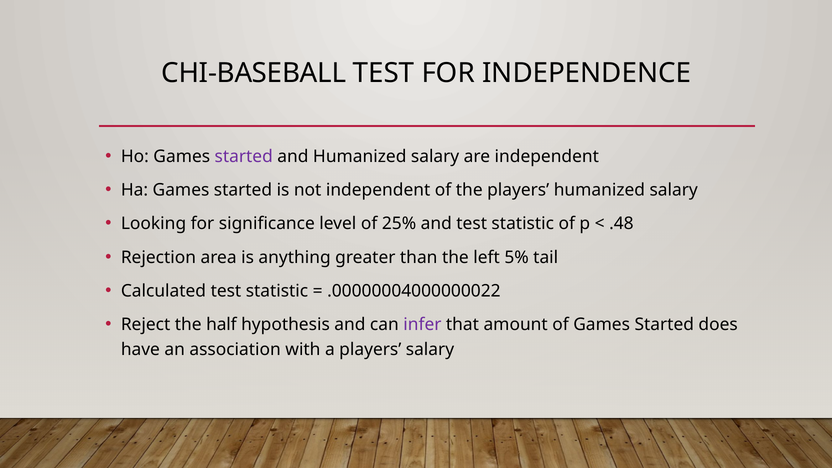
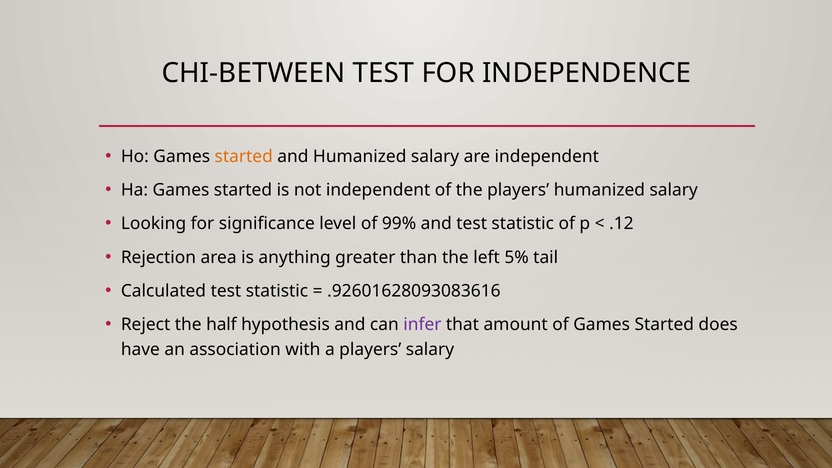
CHI-BASEBALL: CHI-BASEBALL -> CHI-BETWEEN
started at (244, 156) colour: purple -> orange
25%: 25% -> 99%
.48: .48 -> .12
.00000004000000022: .00000004000000022 -> .92601628093083616
